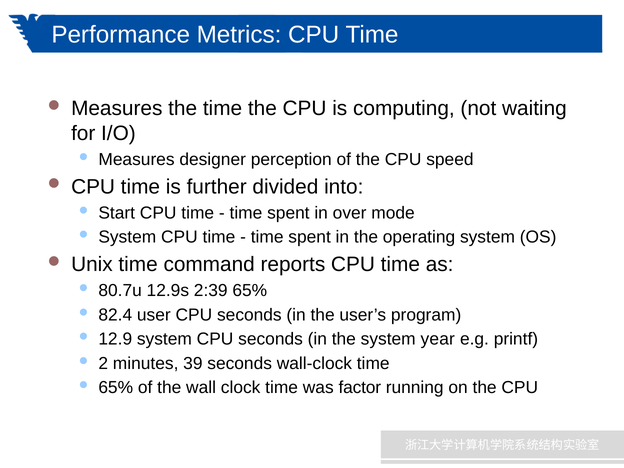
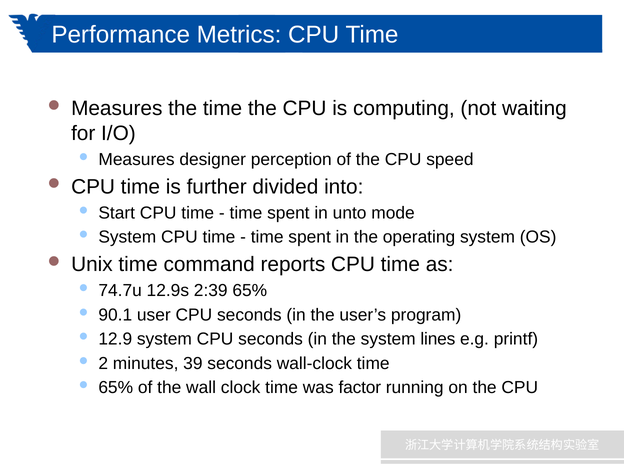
over: over -> unto
80.7u: 80.7u -> 74.7u
82.4: 82.4 -> 90.1
year: year -> lines
